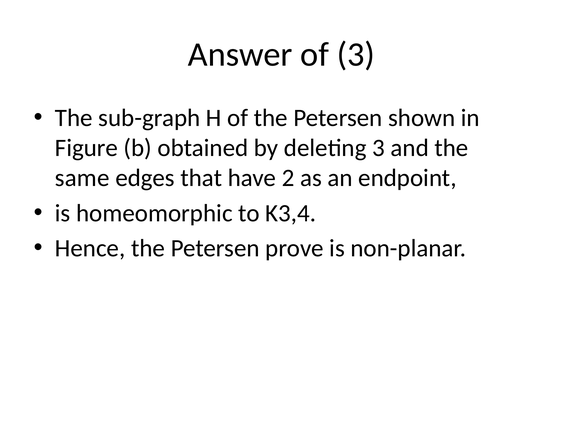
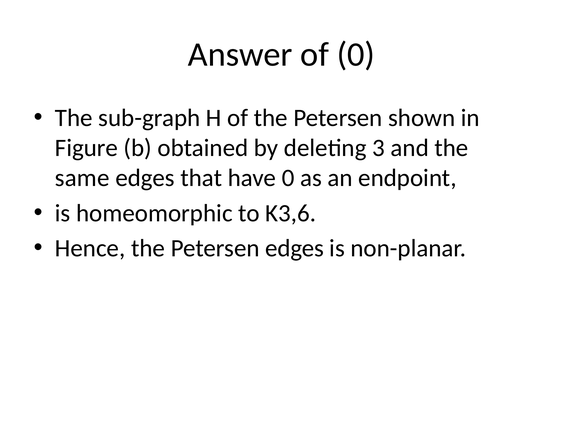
of 3: 3 -> 0
have 2: 2 -> 0
K3,4: K3,4 -> K3,6
Petersen prove: prove -> edges
